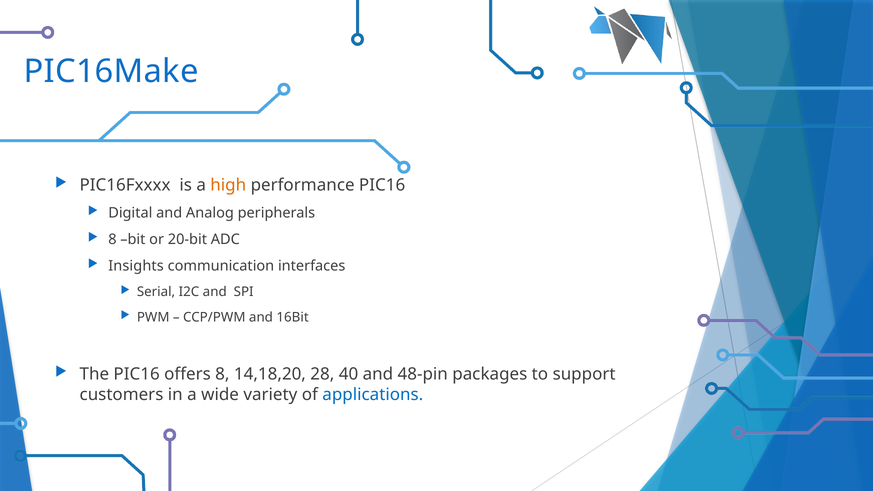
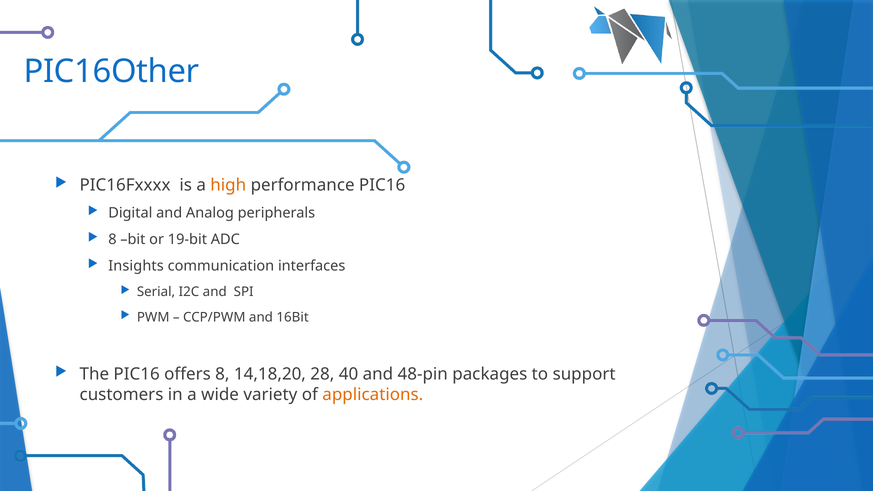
PIC16Make: PIC16Make -> PIC16Other
20-bit: 20-bit -> 19-bit
applications colour: blue -> orange
